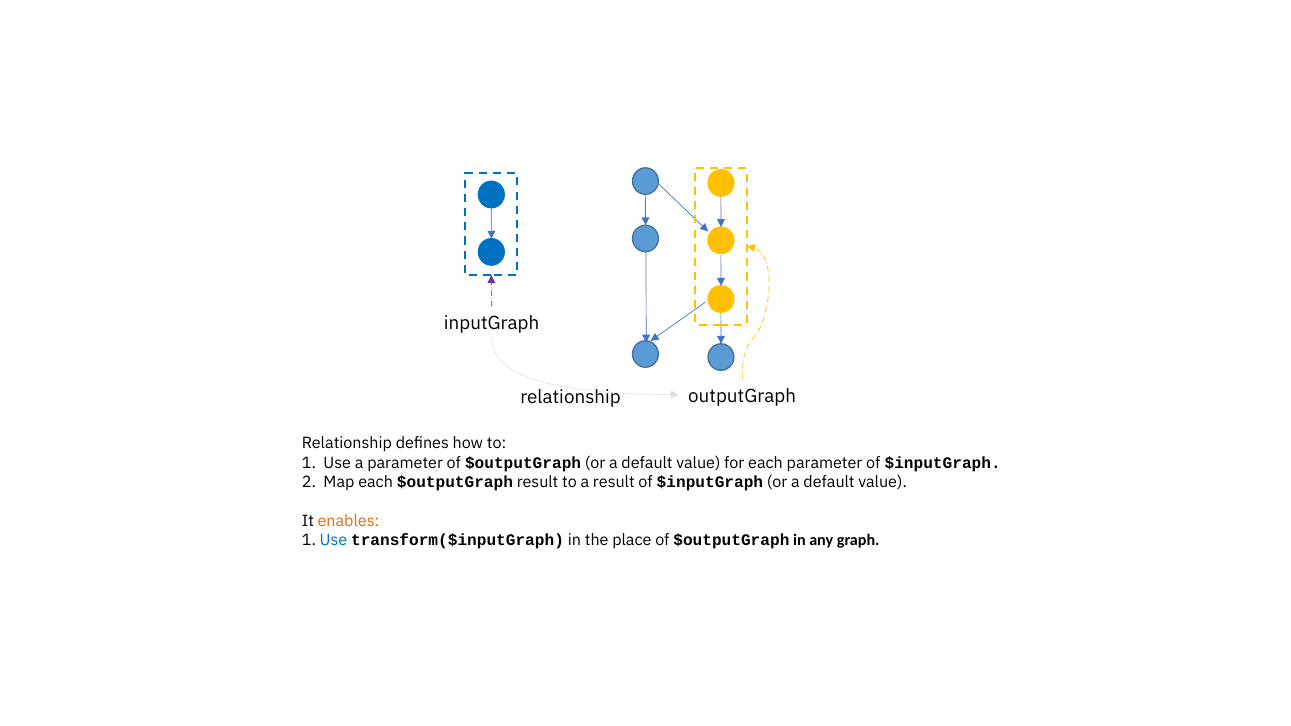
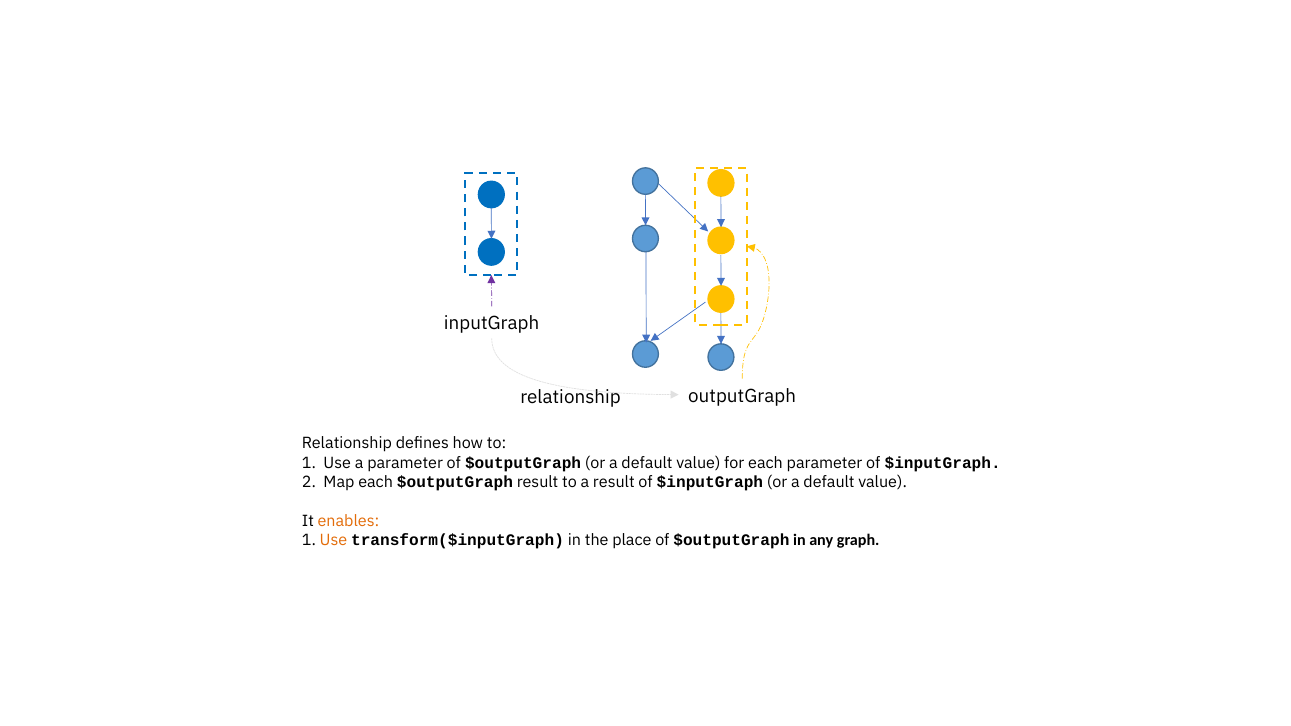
Use at (333, 541) colour: blue -> orange
